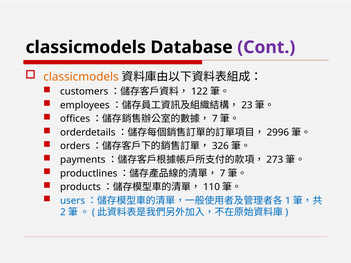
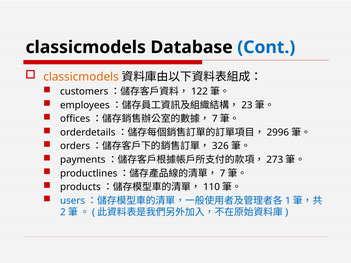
Cont colour: purple -> blue
